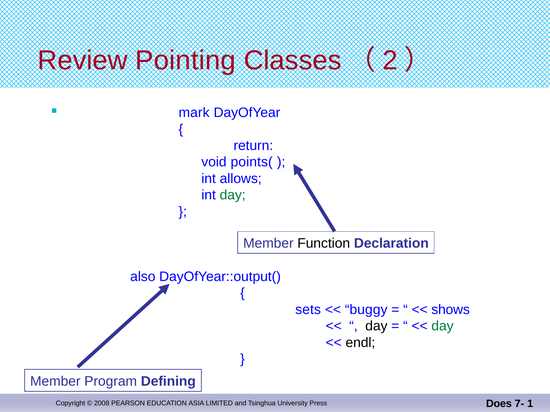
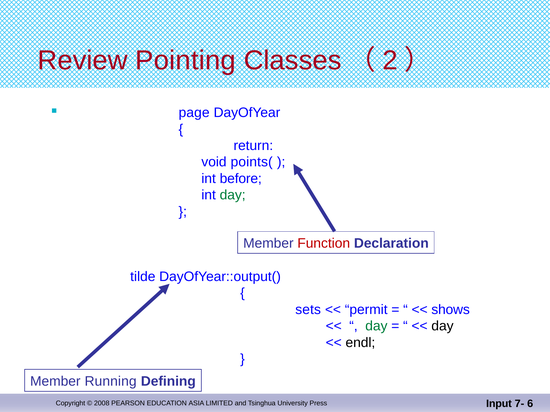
mark: mark -> page
allows: allows -> before
Function colour: black -> red
also: also -> tilde
buggy: buggy -> permit
day at (376, 326) colour: black -> green
day at (442, 326) colour: green -> black
Program: Program -> Running
Does: Does -> Input
1: 1 -> 6
